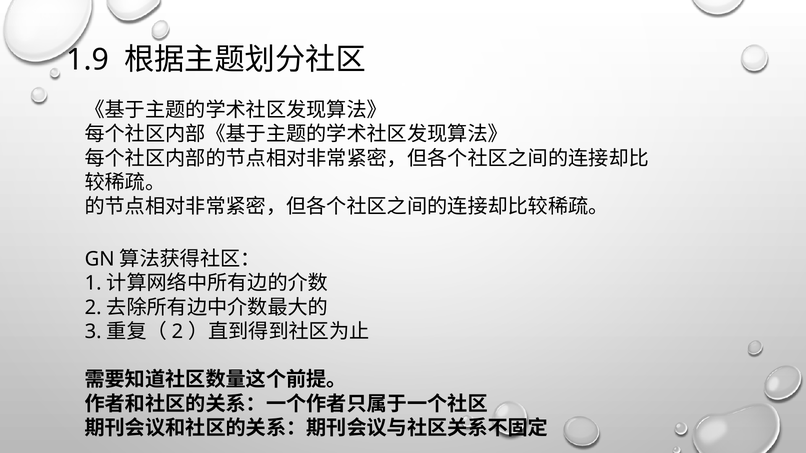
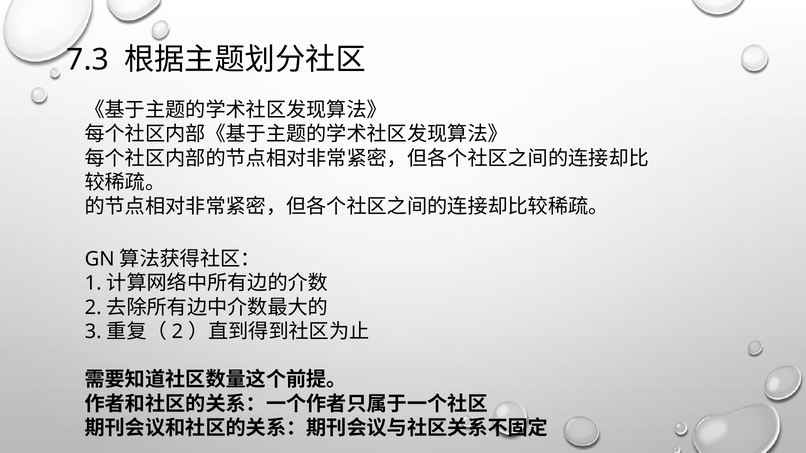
1.9: 1.9 -> 7.3
